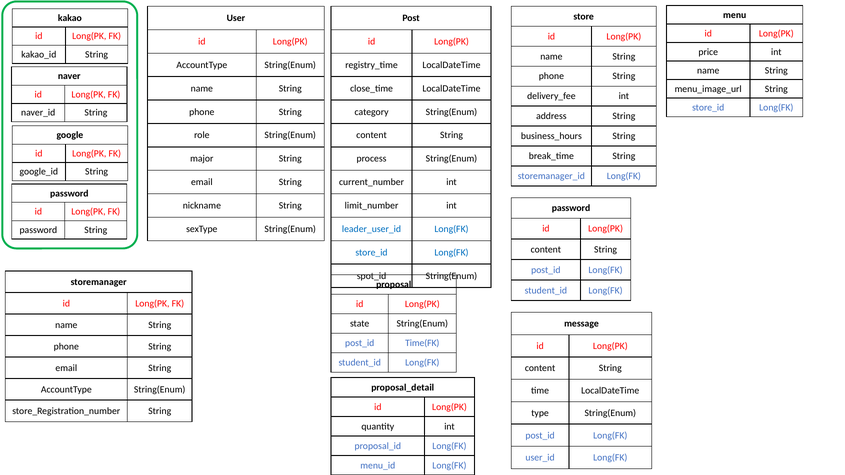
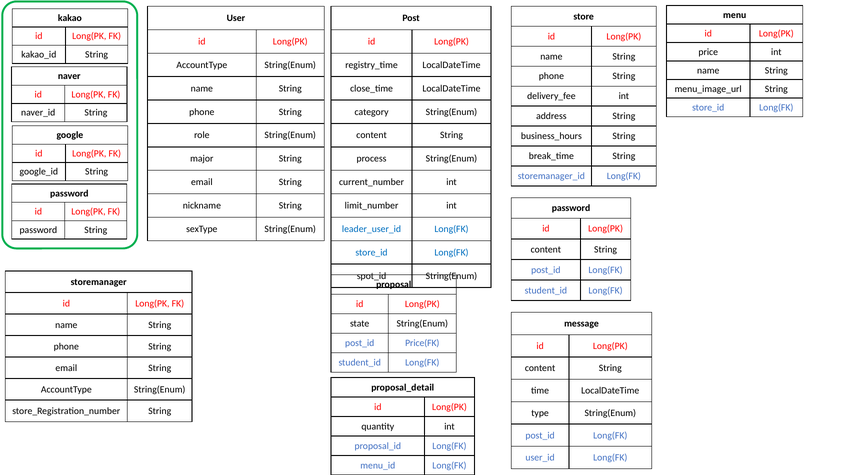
Time(FK: Time(FK -> Price(FK
